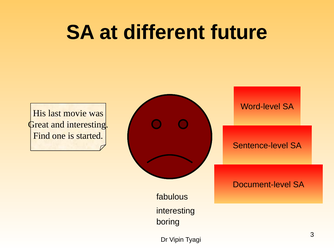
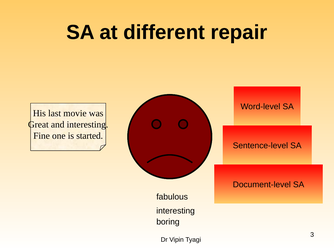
future: future -> repair
Find: Find -> Fine
